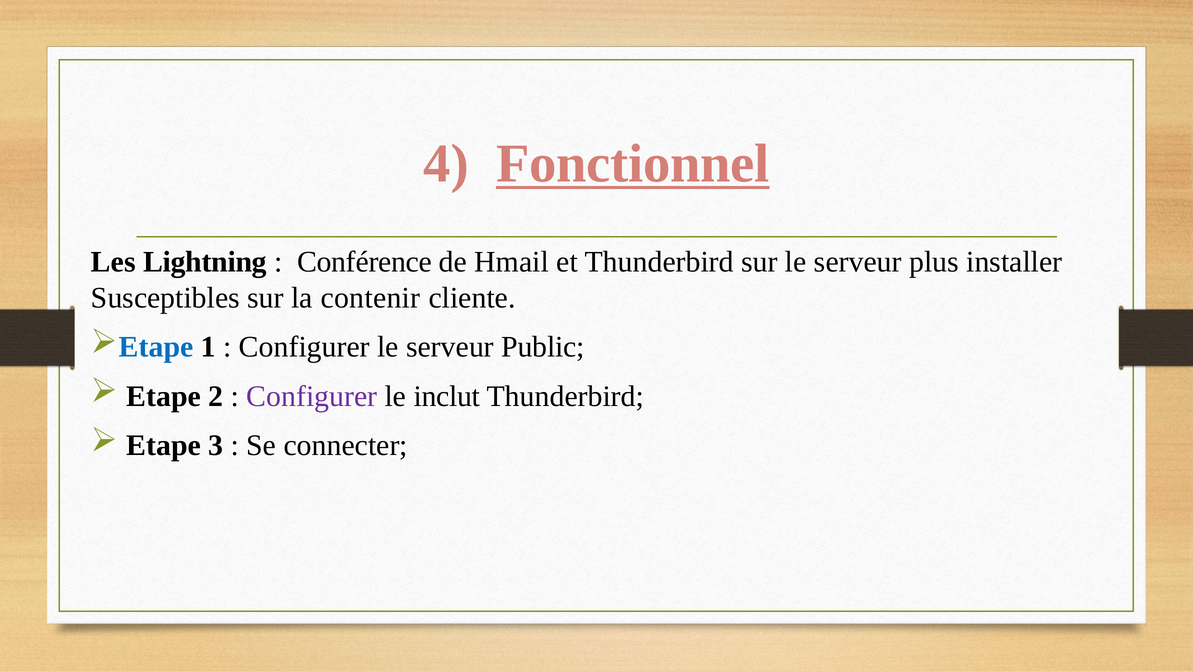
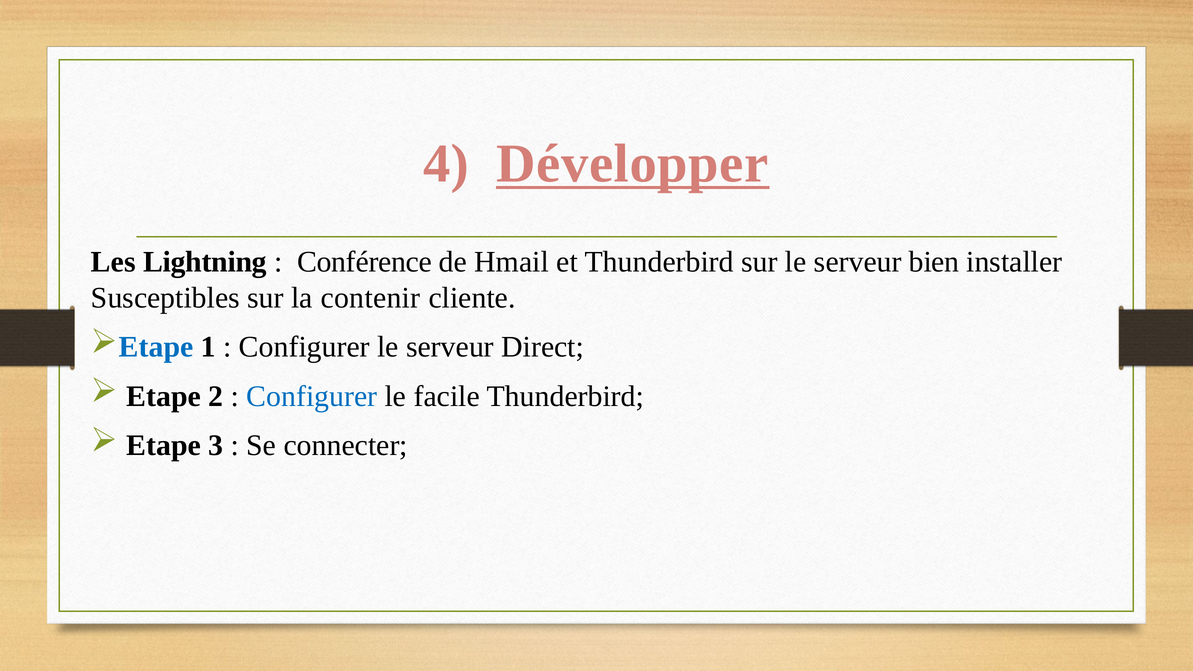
Fonctionnel: Fonctionnel -> Développer
plus: plus -> bien
Public: Public -> Direct
Configurer at (312, 396) colour: purple -> blue
inclut: inclut -> facile
